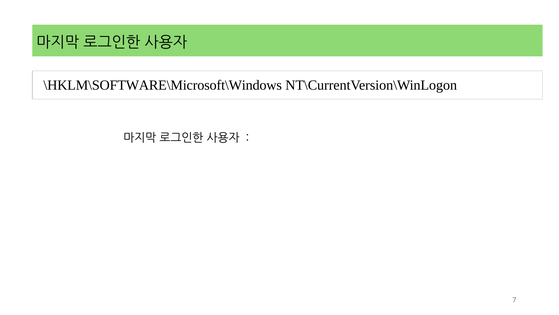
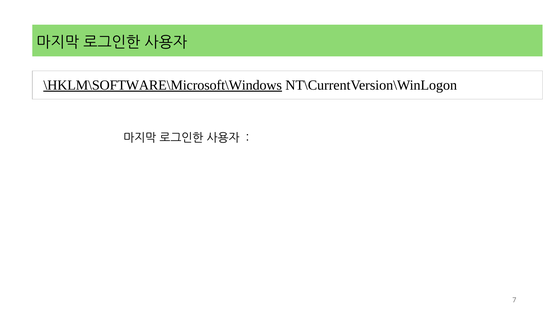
\HKLM\SOFTWARE\Microsoft\Windows underline: none -> present
